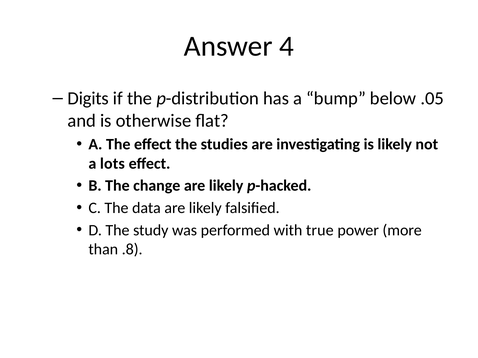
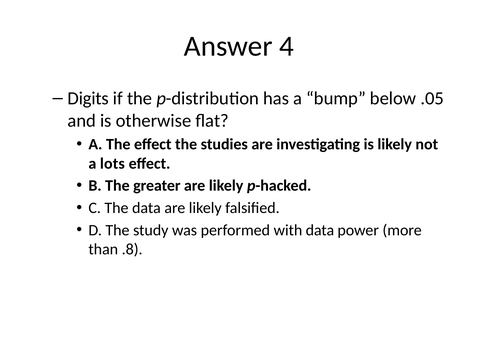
change: change -> greater
with true: true -> data
